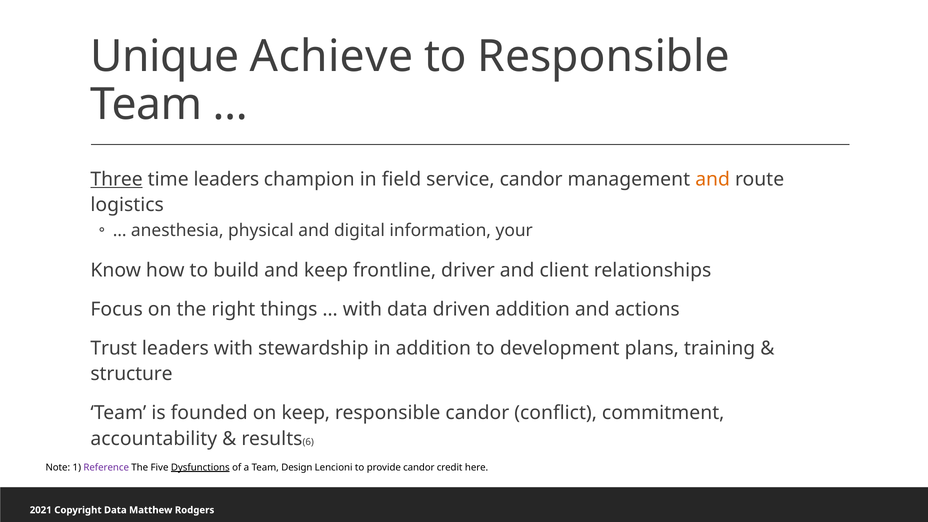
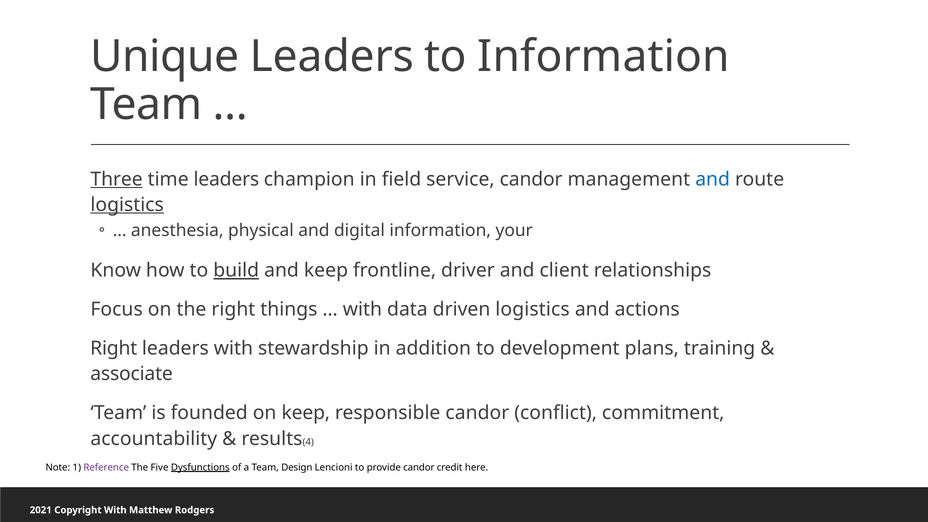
Unique Achieve: Achieve -> Leaders
to Responsible: Responsible -> Information
and at (713, 179) colour: orange -> blue
logistics at (127, 205) underline: none -> present
build underline: none -> present
driven addition: addition -> logistics
Trust at (114, 349): Trust -> Right
structure: structure -> associate
6: 6 -> 4
Copyright Data: Data -> With
